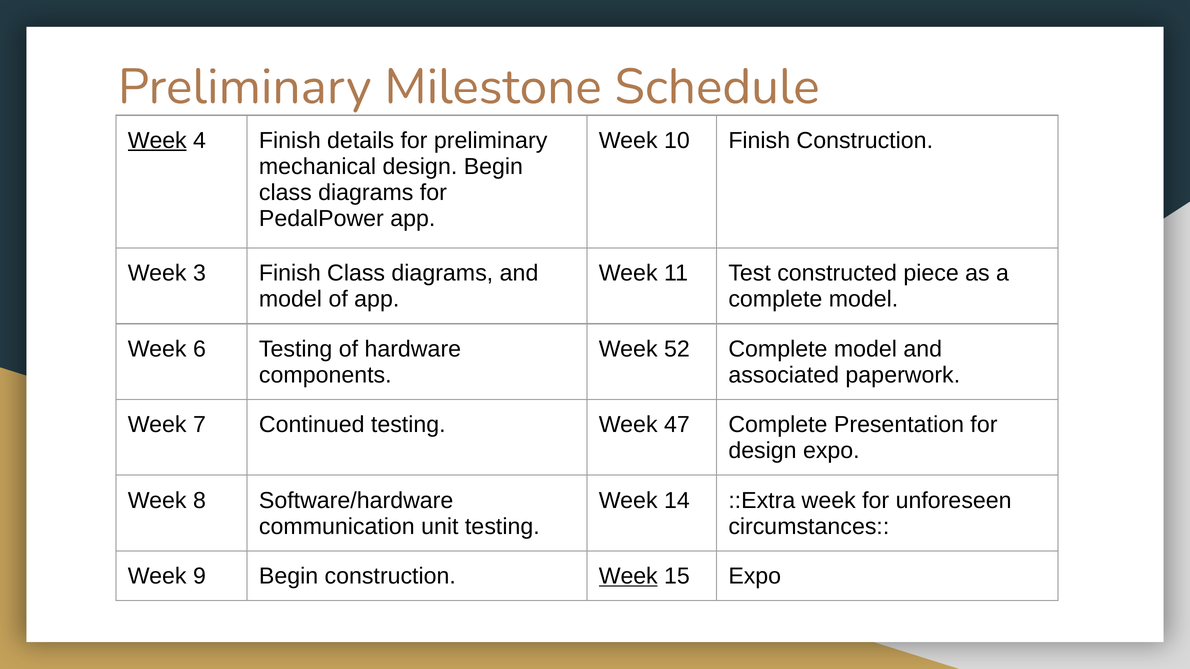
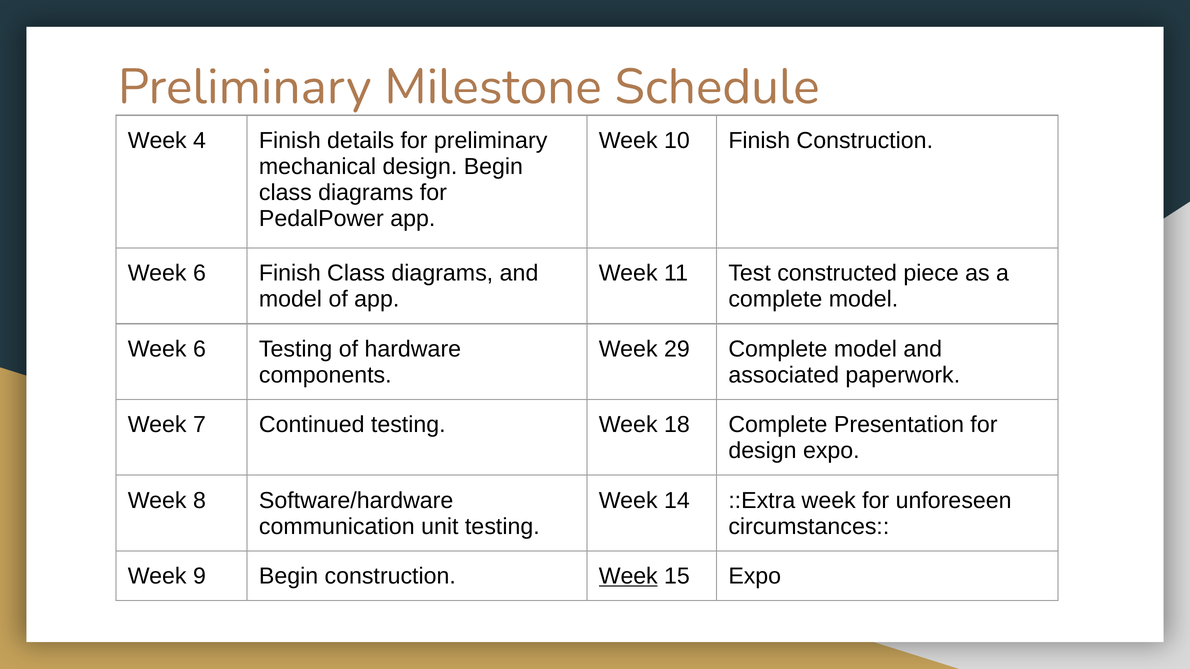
Week at (157, 141) underline: present -> none
3 at (199, 273): 3 -> 6
52: 52 -> 29
47: 47 -> 18
